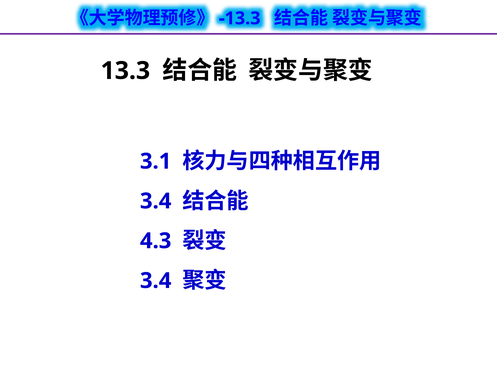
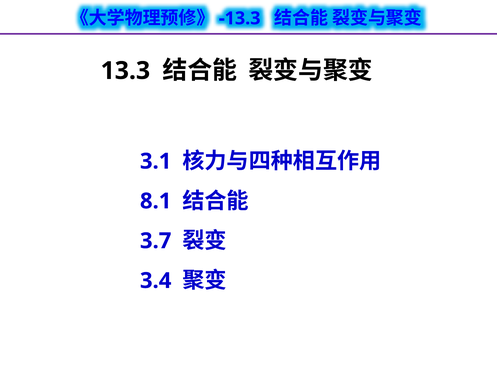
3.4 at (156, 201): 3.4 -> 8.1
4.3: 4.3 -> 3.7
